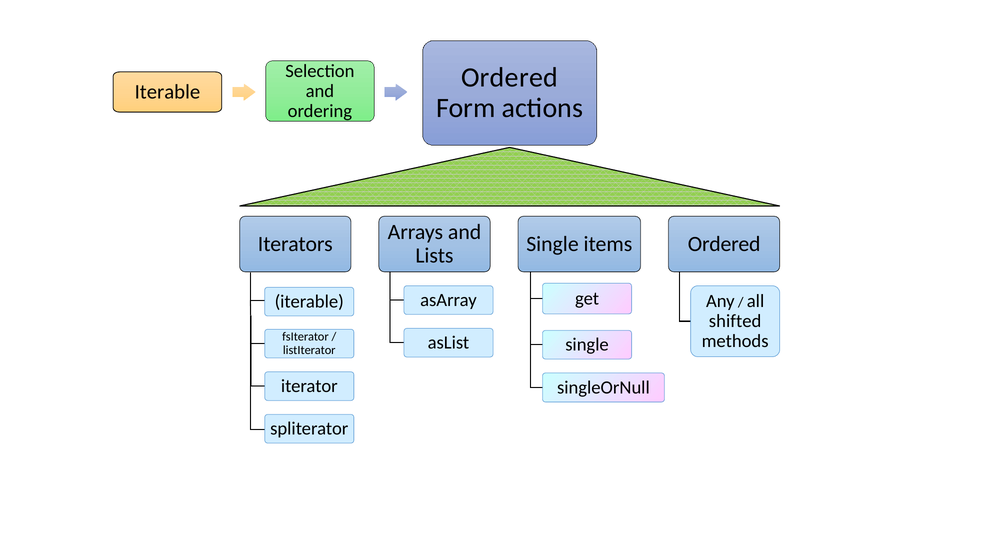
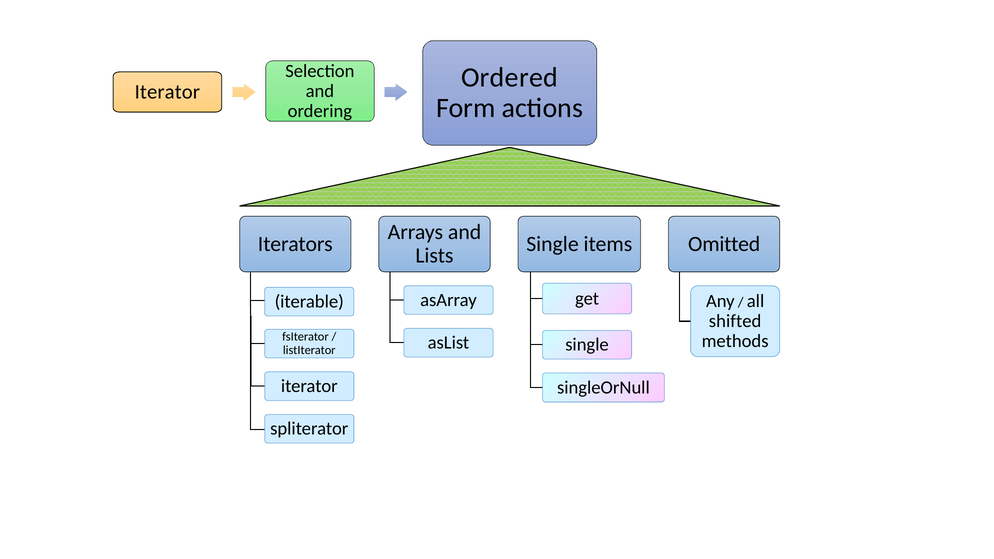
Iterable at (167, 92): Iterable -> Iterator
Ordered at (724, 244): Ordered -> Omitted
